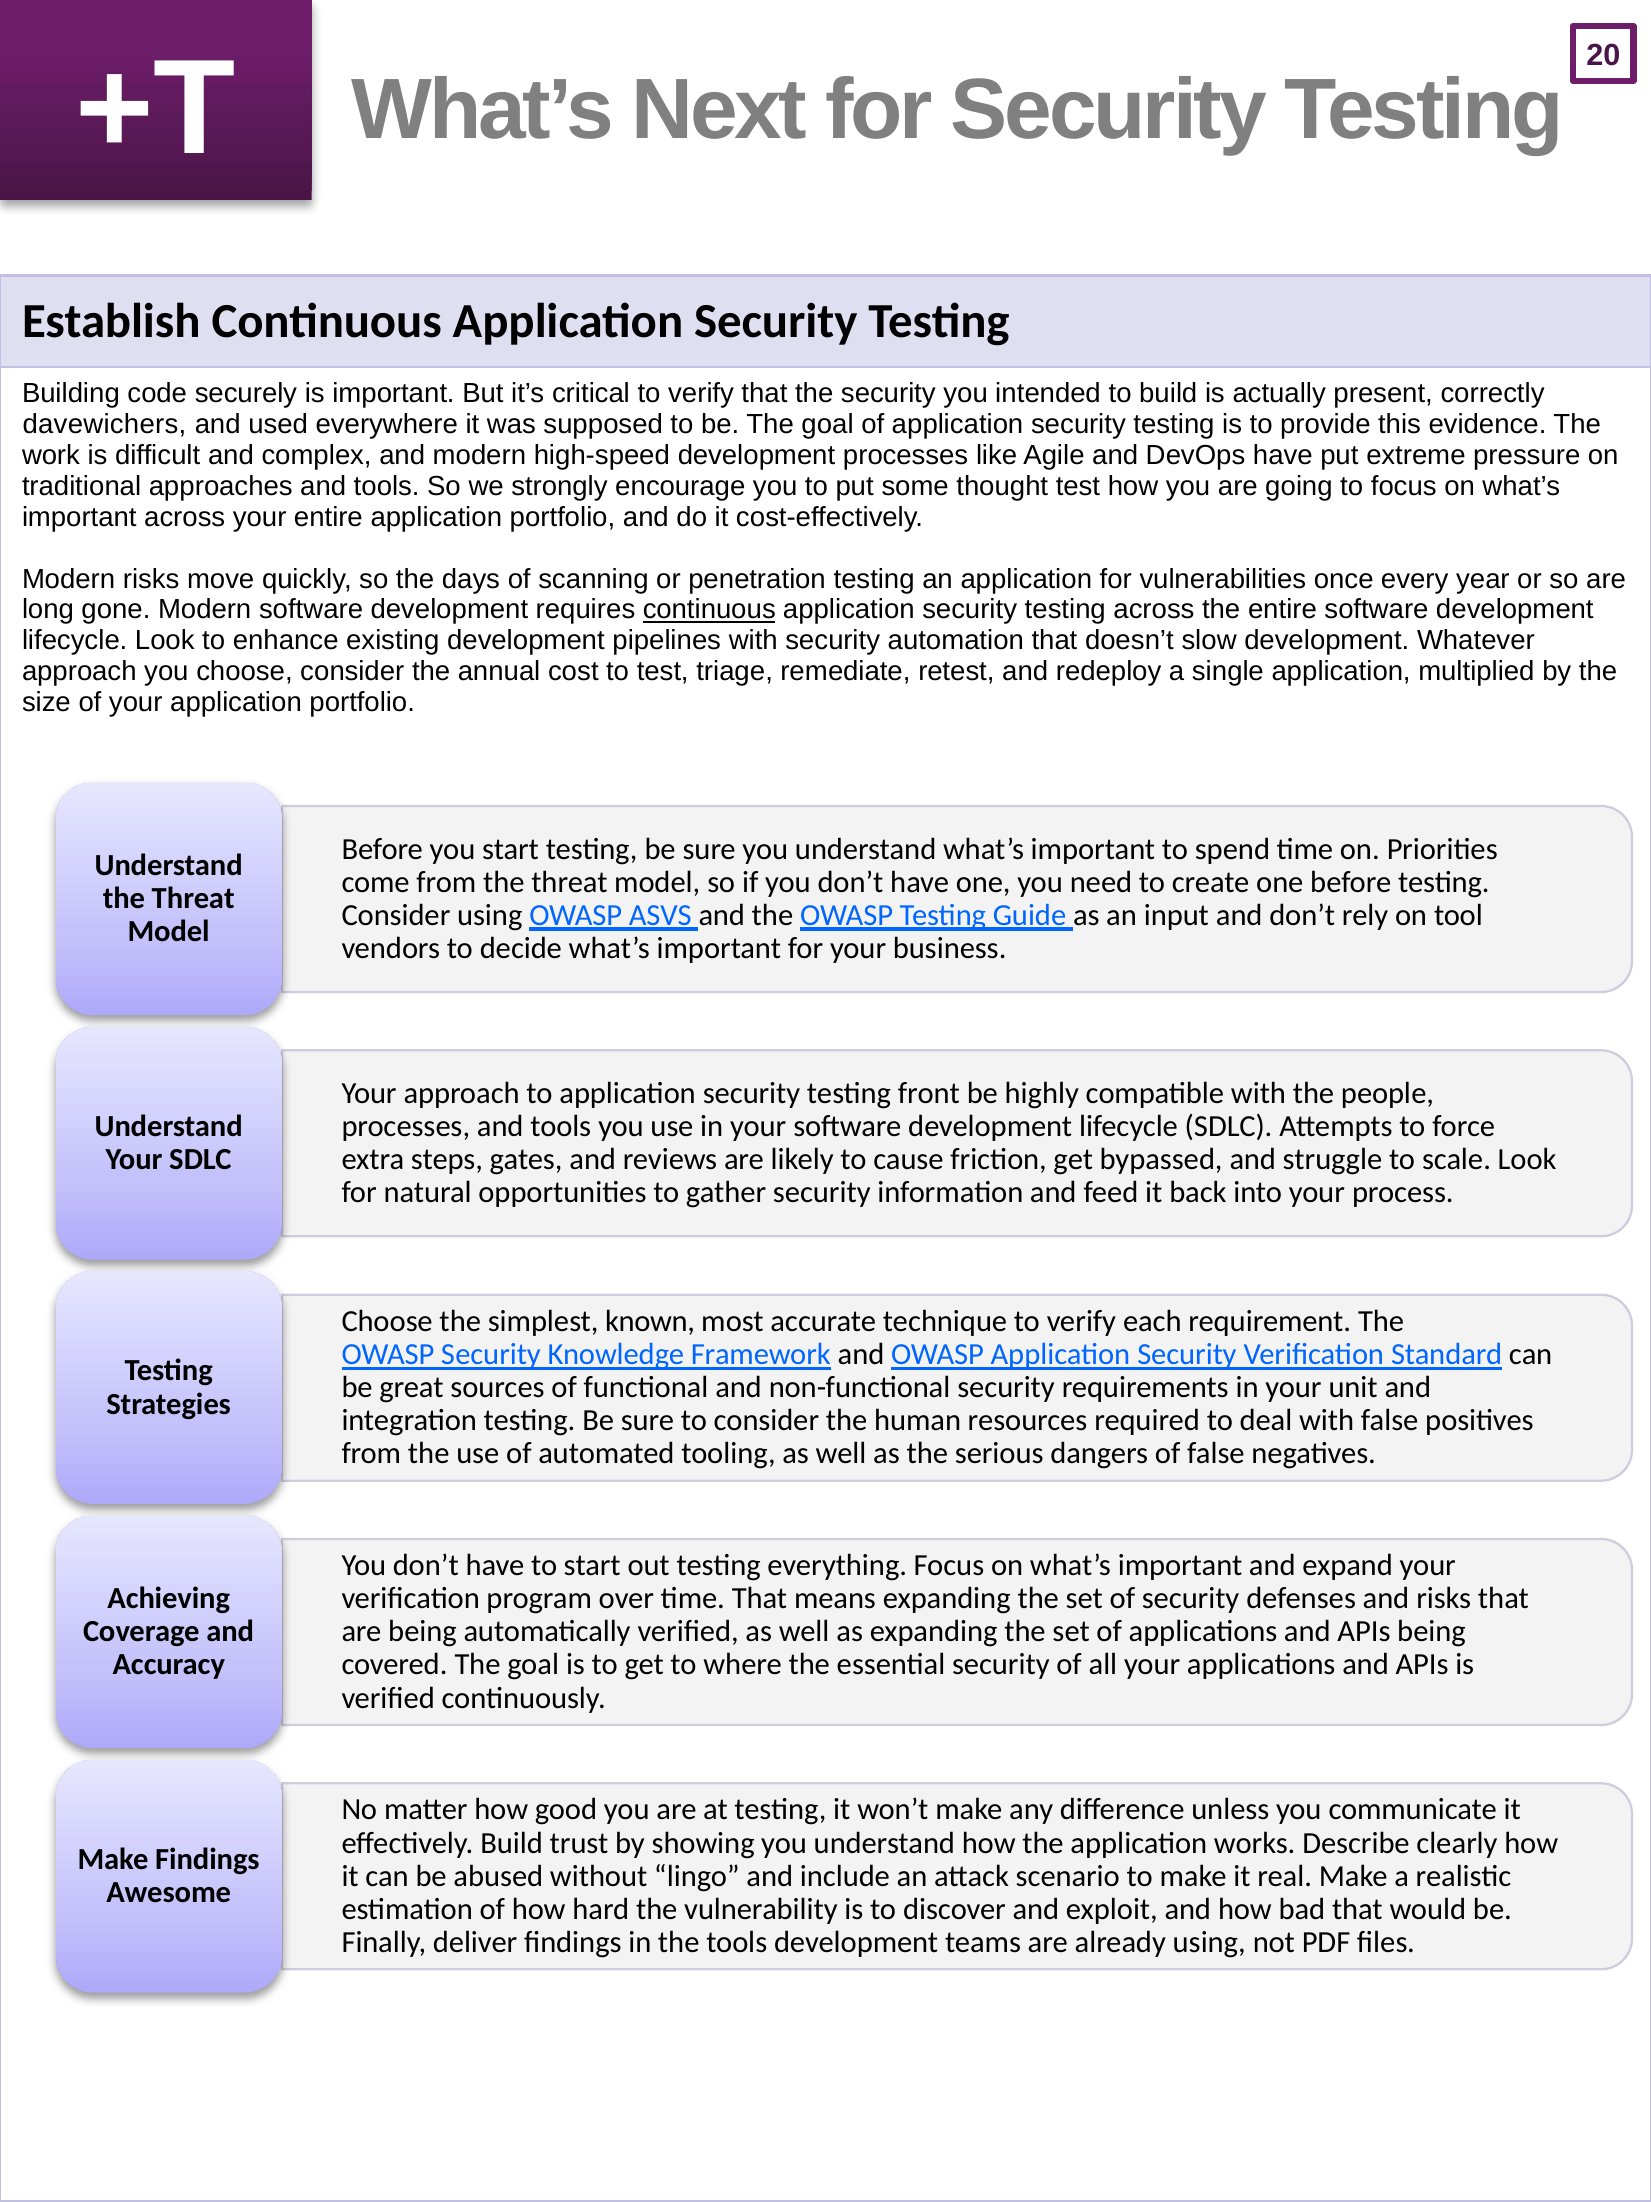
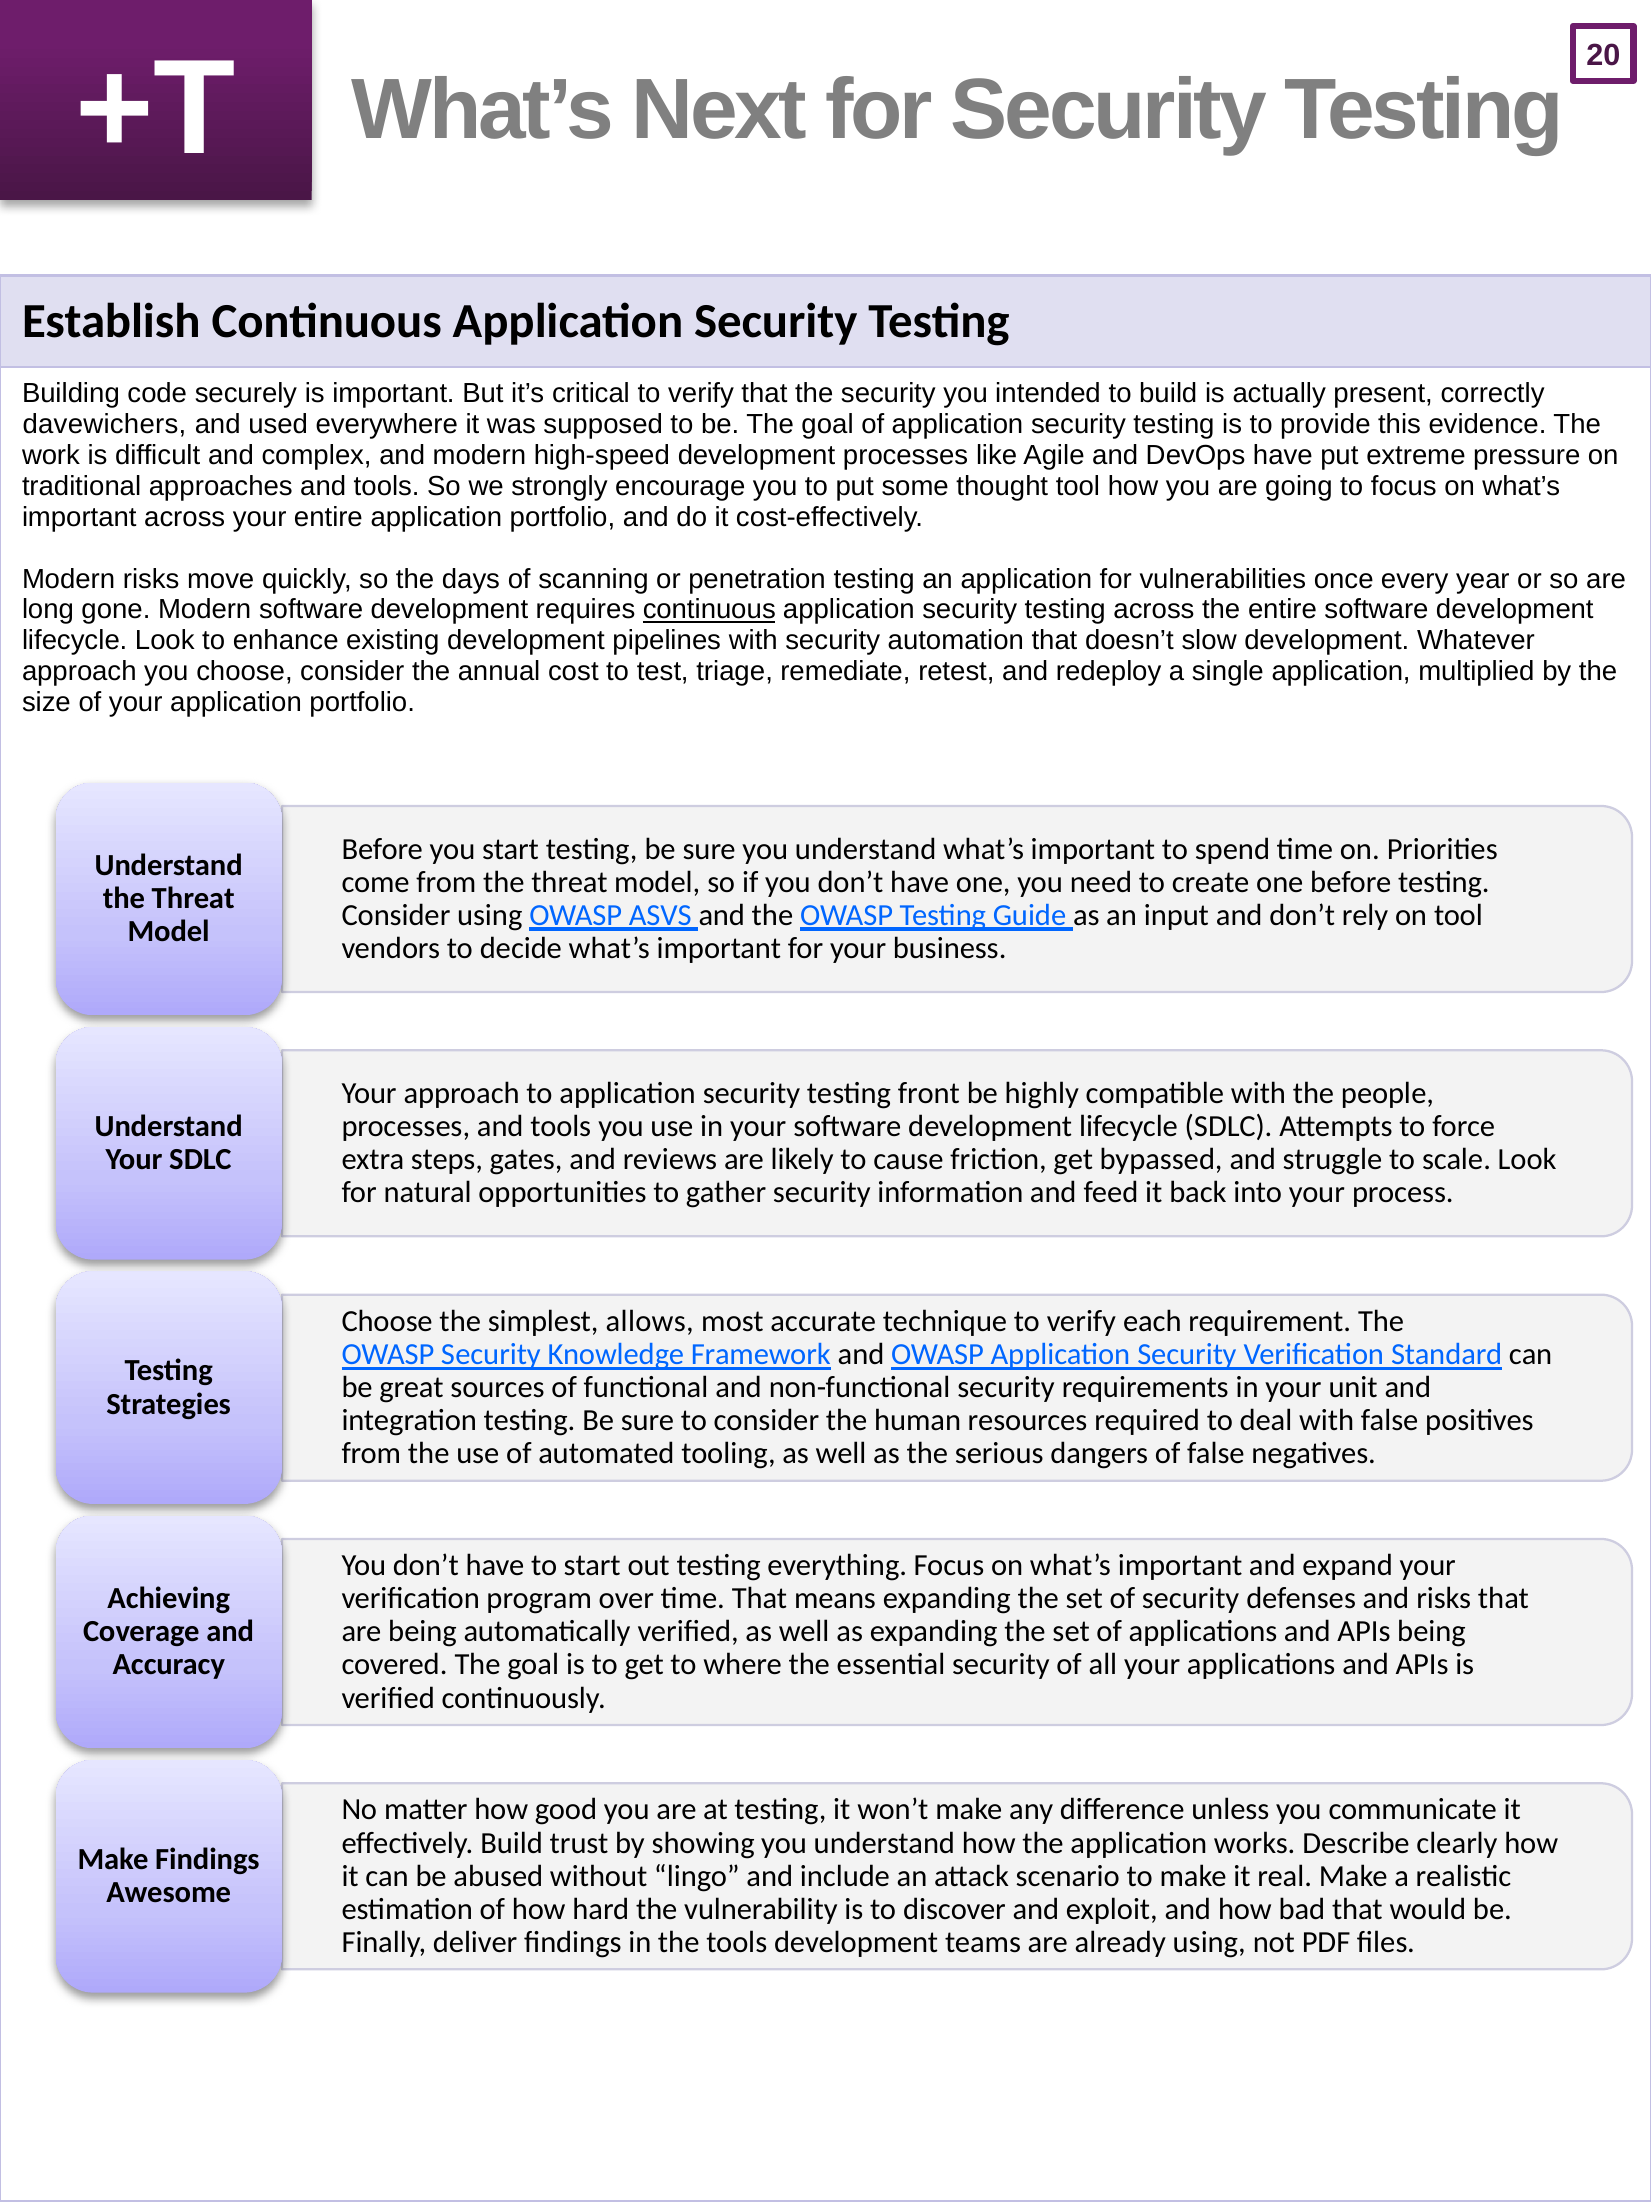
thought test: test -> tool
known: known -> allows
